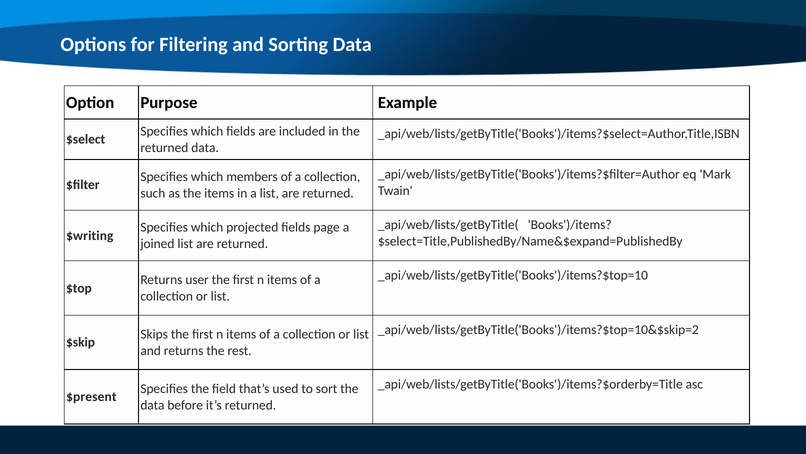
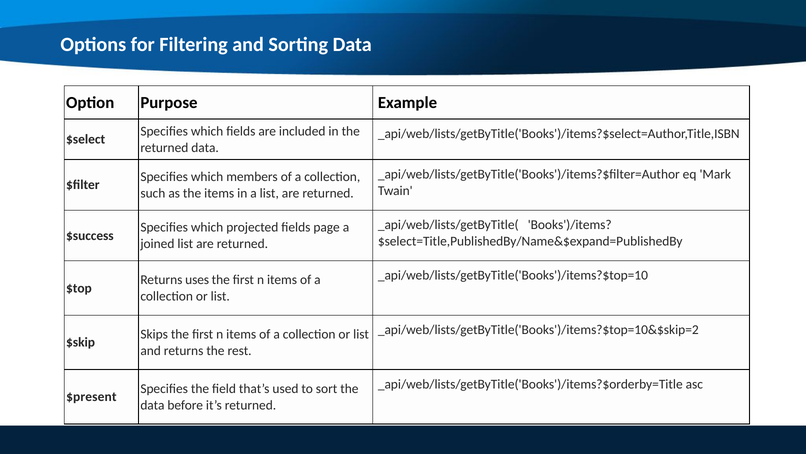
$writing: $writing -> $success
user: user -> uses
